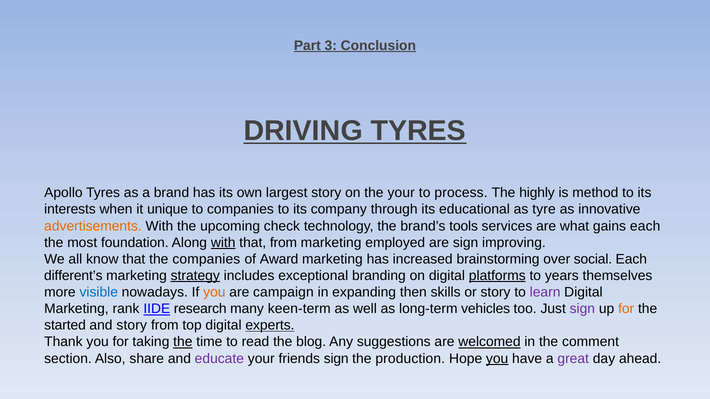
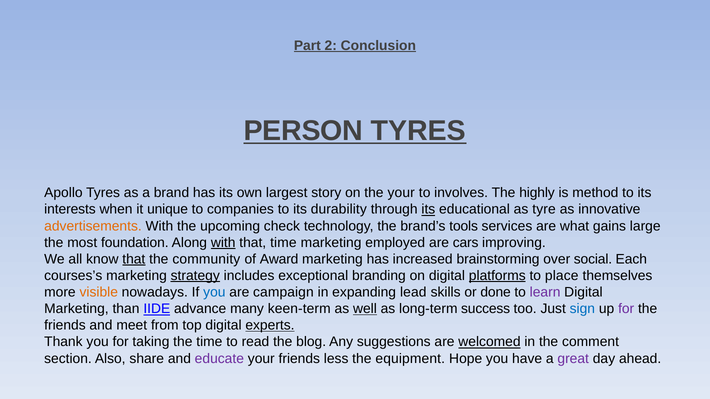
3: 3 -> 2
DRIVING: DRIVING -> PERSON
process: process -> involves
company: company -> durability
its at (428, 210) underline: none -> present
gains each: each -> large
that from: from -> time
are sign: sign -> cars
that at (134, 259) underline: none -> present
the companies: companies -> community
different’s: different’s -> courses’s
years: years -> place
visible colour: blue -> orange
you at (214, 293) colour: orange -> blue
then: then -> lead
or story: story -> done
rank: rank -> than
research: research -> advance
well underline: none -> present
vehicles: vehicles -> success
sign at (582, 309) colour: purple -> blue
for at (626, 309) colour: orange -> purple
started at (65, 326): started -> friends
and story: story -> meet
the at (183, 342) underline: present -> none
friends sign: sign -> less
production: production -> equipment
you at (497, 359) underline: present -> none
